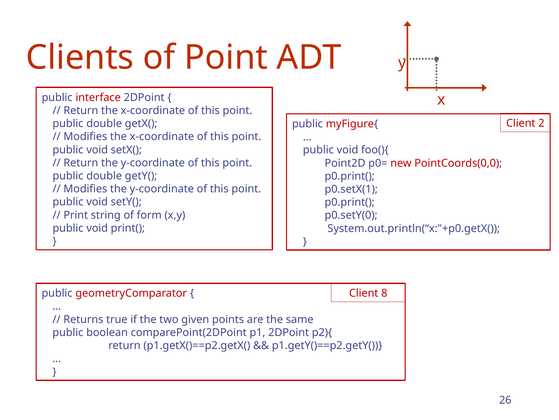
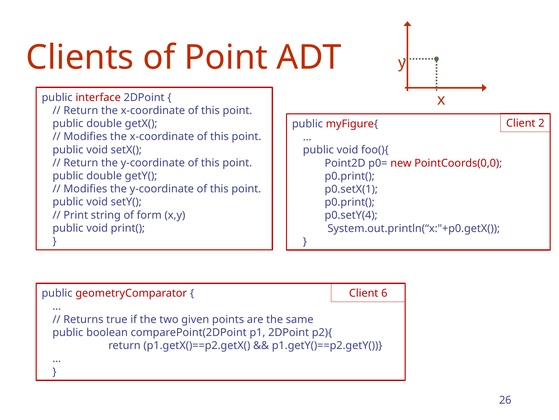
p0.setY(0: p0.setY(0 -> p0.setY(4
8: 8 -> 6
